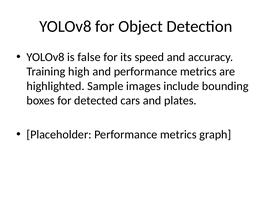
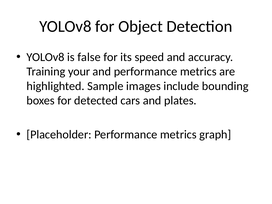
high: high -> your
